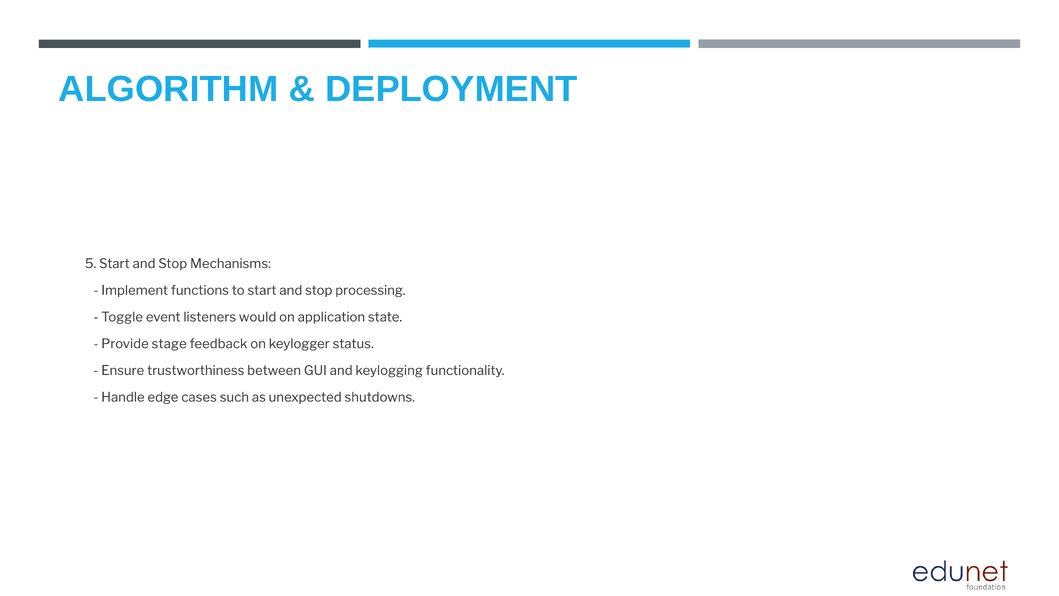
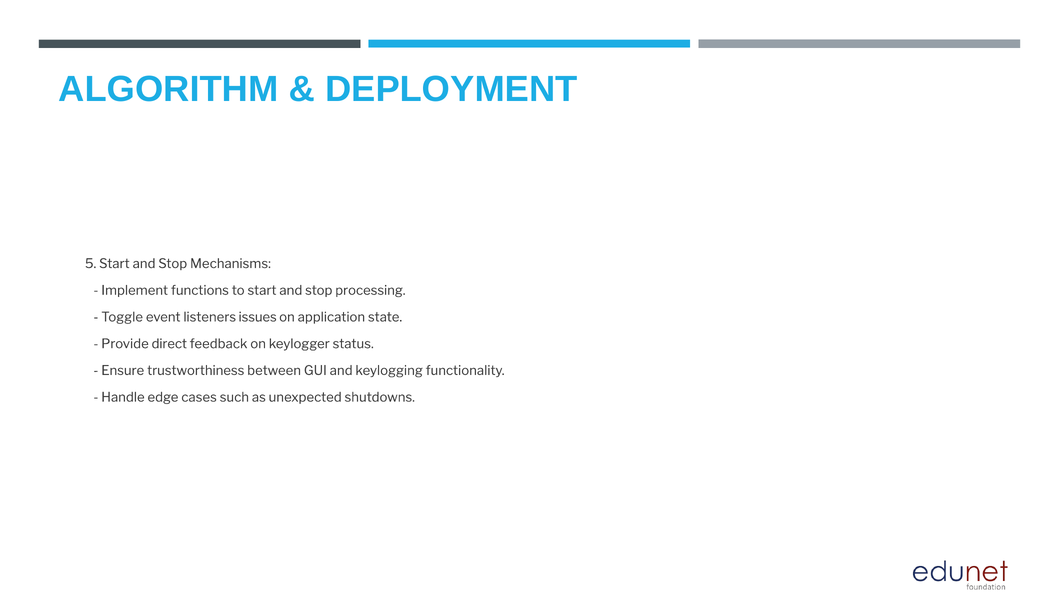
would: would -> issues
stage: stage -> direct
